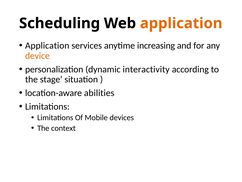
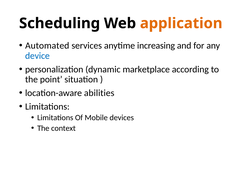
Application at (47, 45): Application -> Automated
device colour: orange -> blue
interactivity: interactivity -> marketplace
stage: stage -> point
